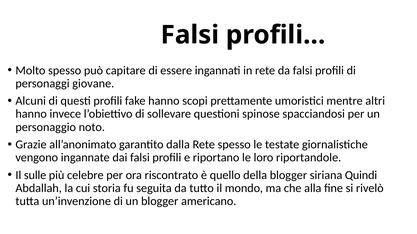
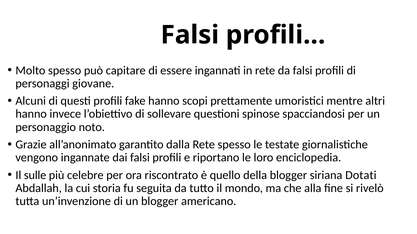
riportandole: riportandole -> enciclopedia
Quindi: Quindi -> Dotati
